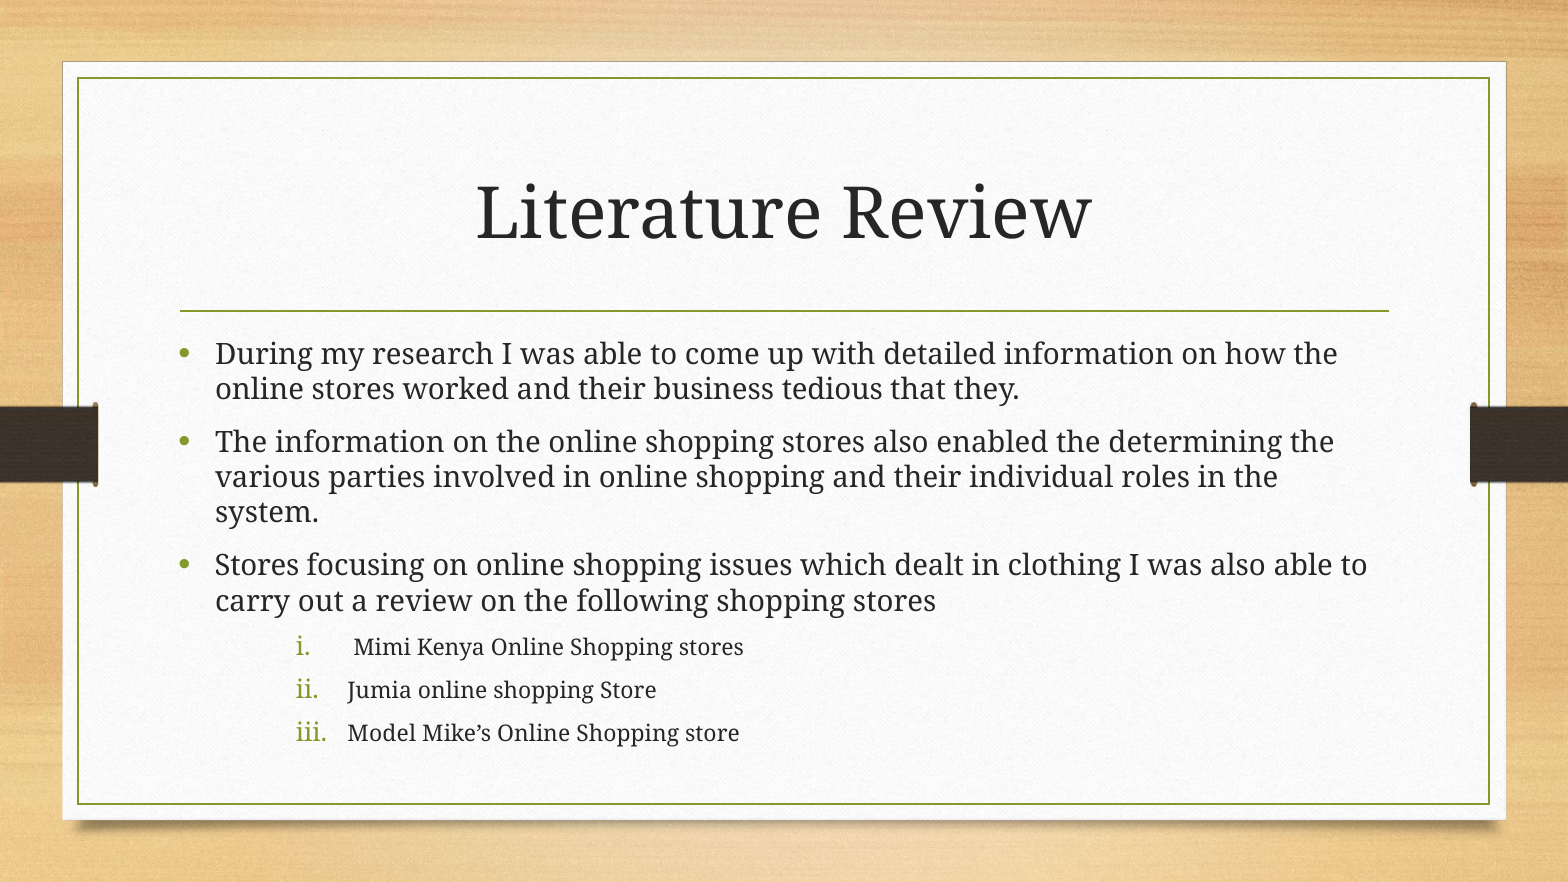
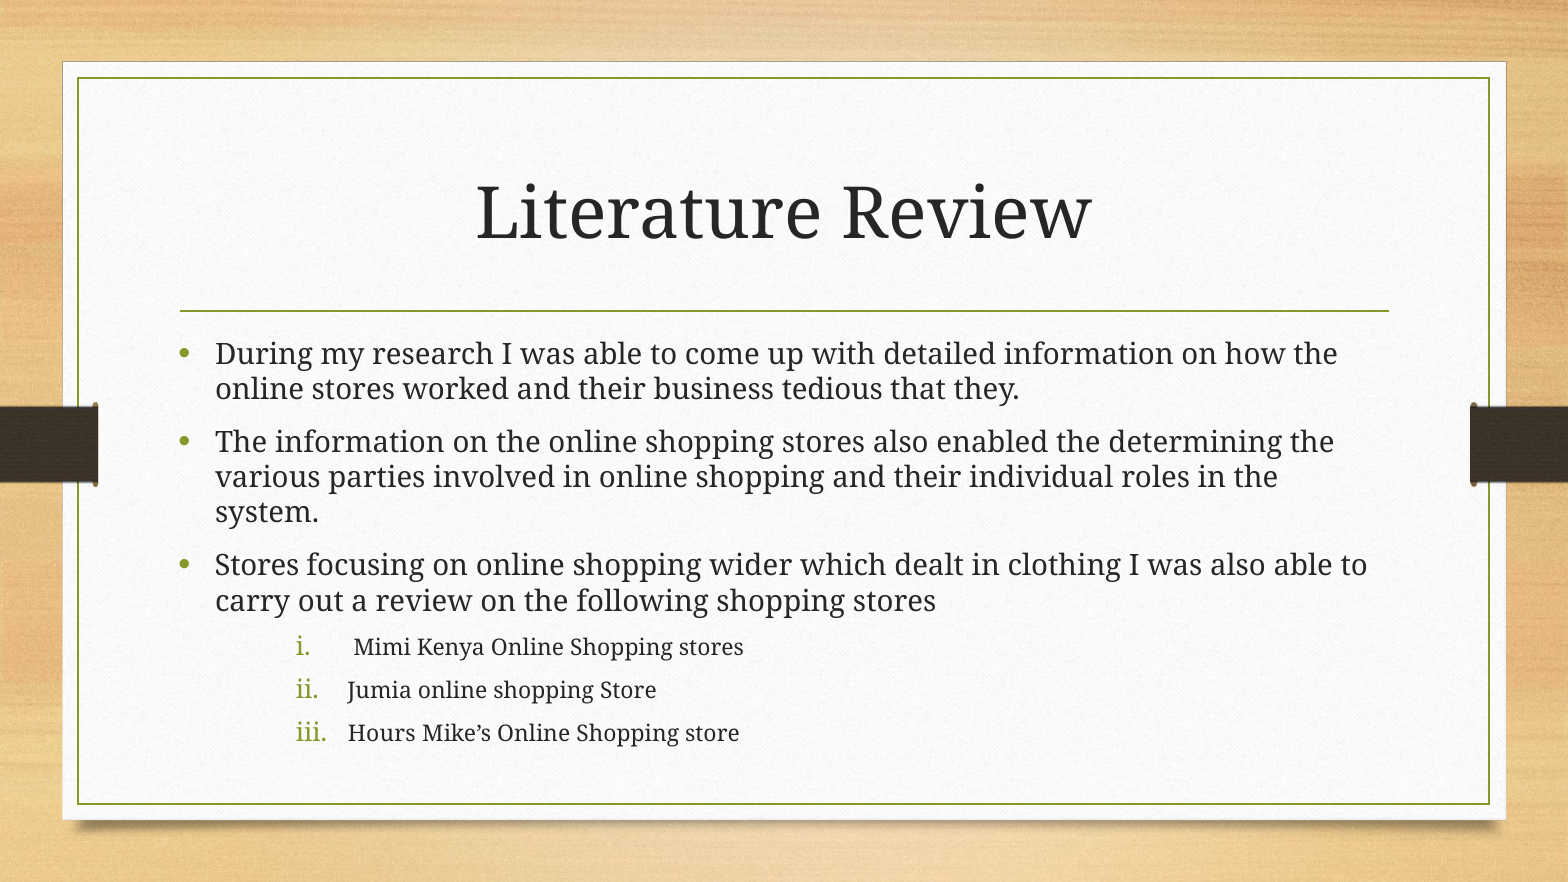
issues: issues -> wider
Model: Model -> Hours
